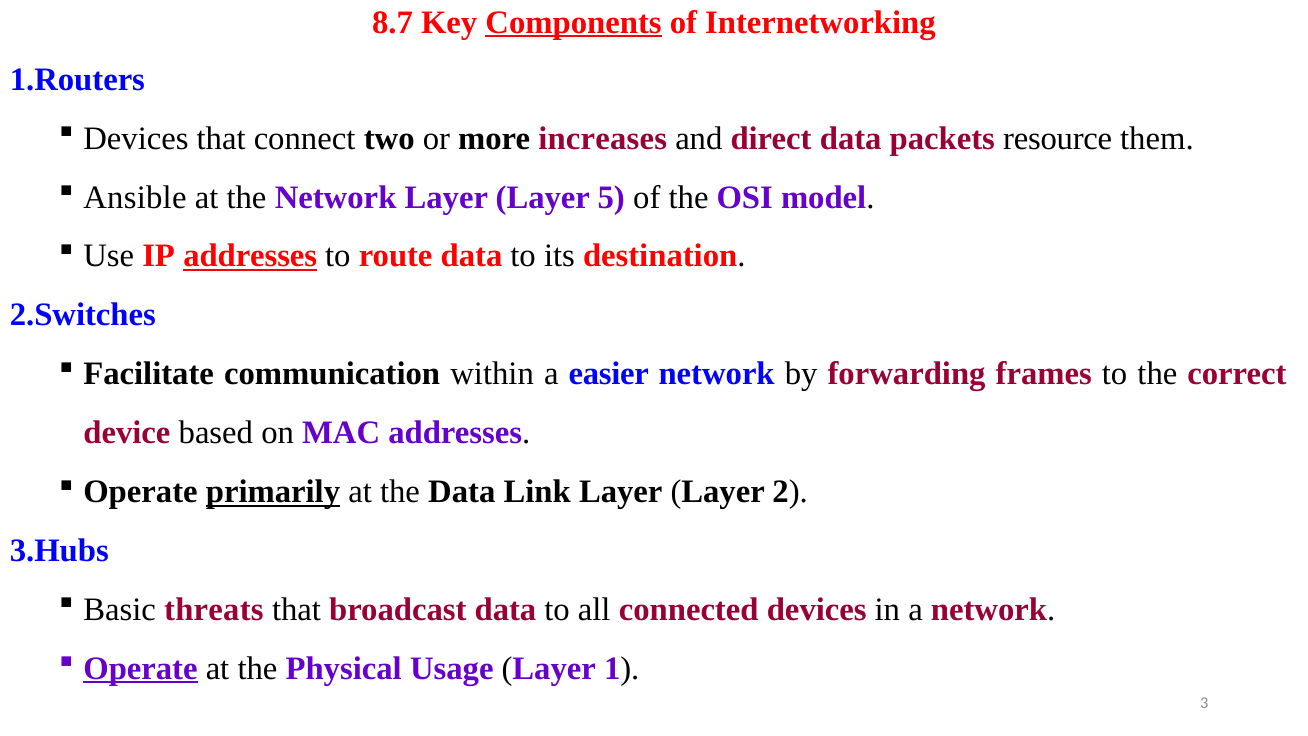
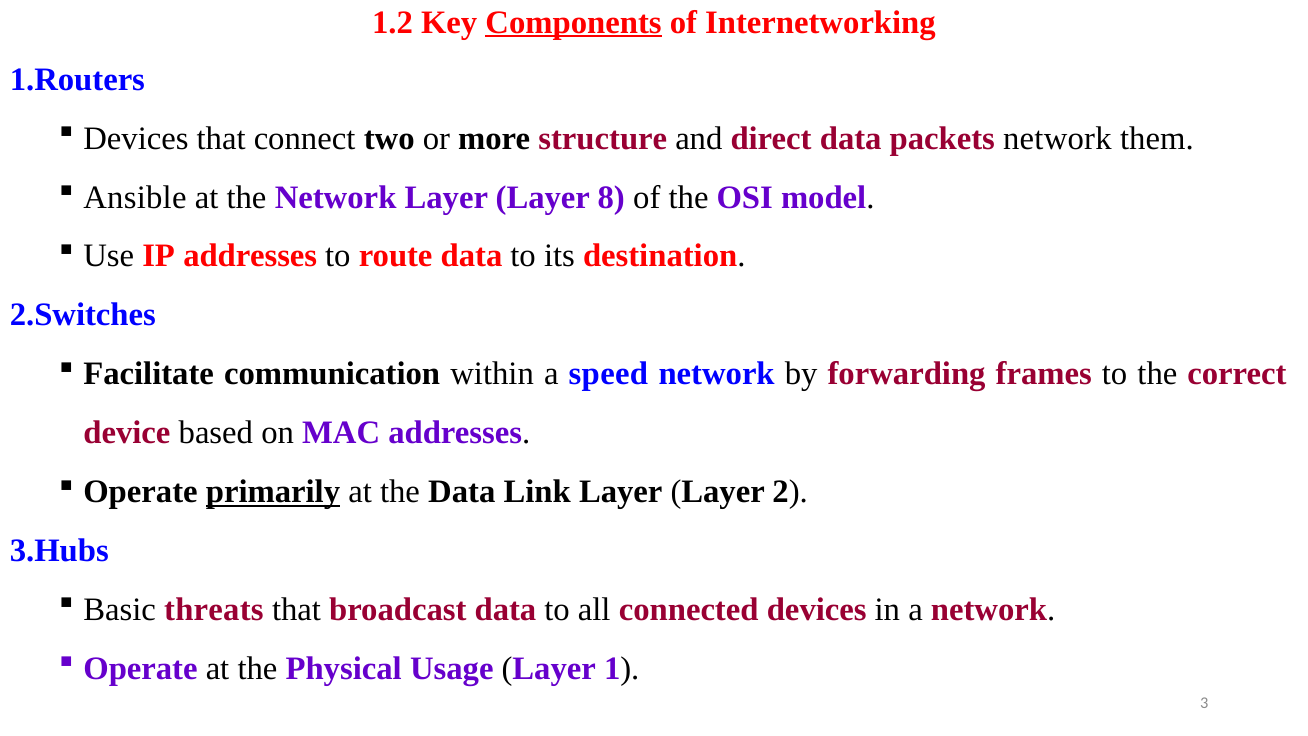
8.7: 8.7 -> 1.2
increases: increases -> structure
packets resource: resource -> network
5: 5 -> 8
addresses at (250, 256) underline: present -> none
easier: easier -> speed
Operate at (140, 668) underline: present -> none
